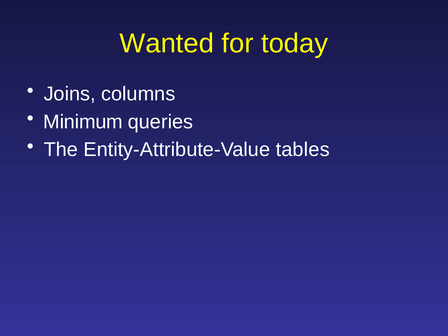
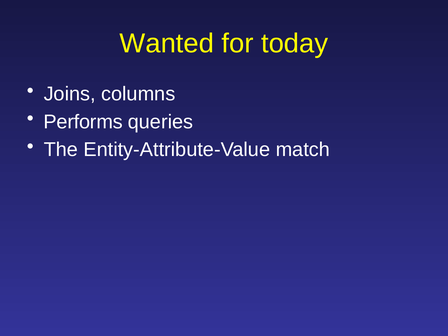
Minimum: Minimum -> Performs
tables: tables -> match
